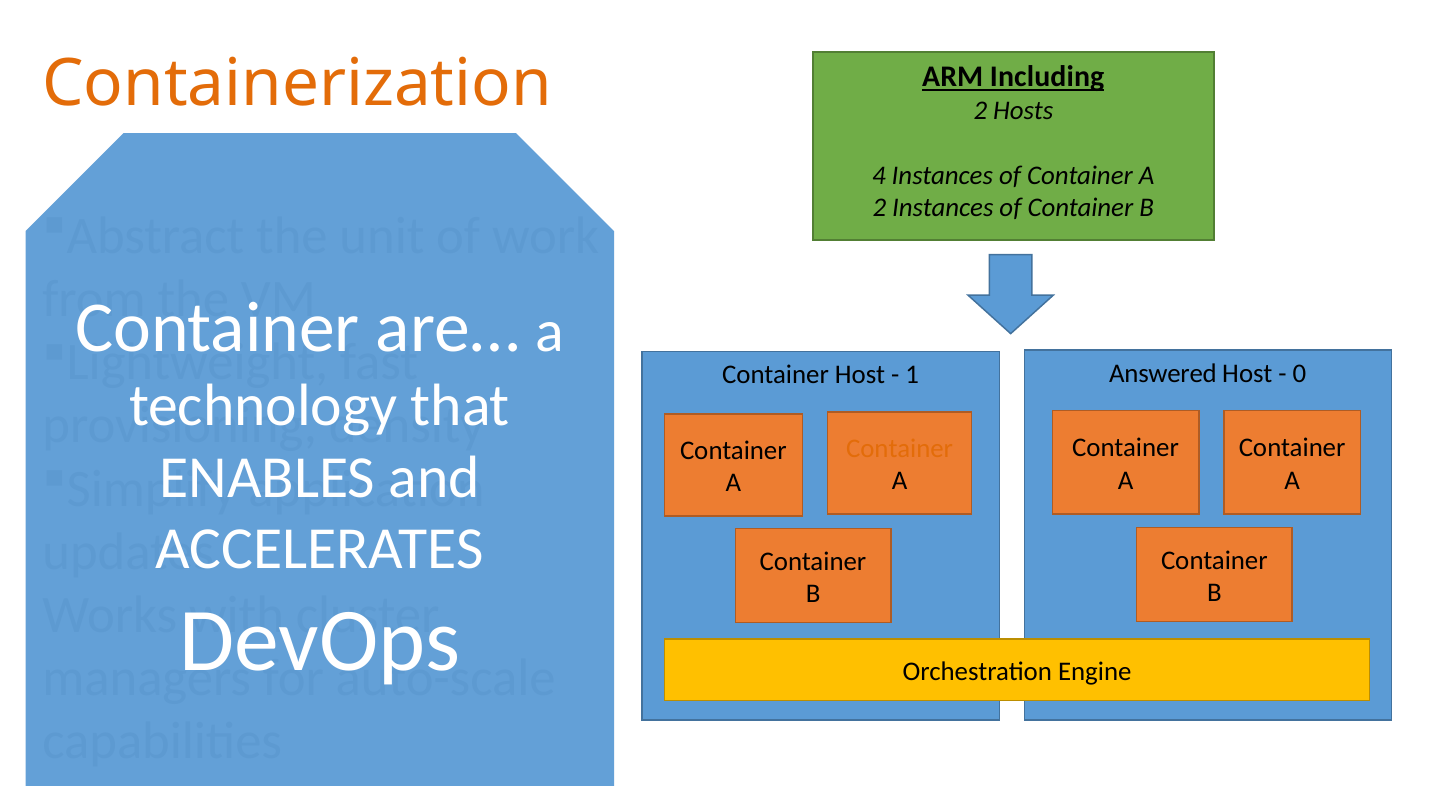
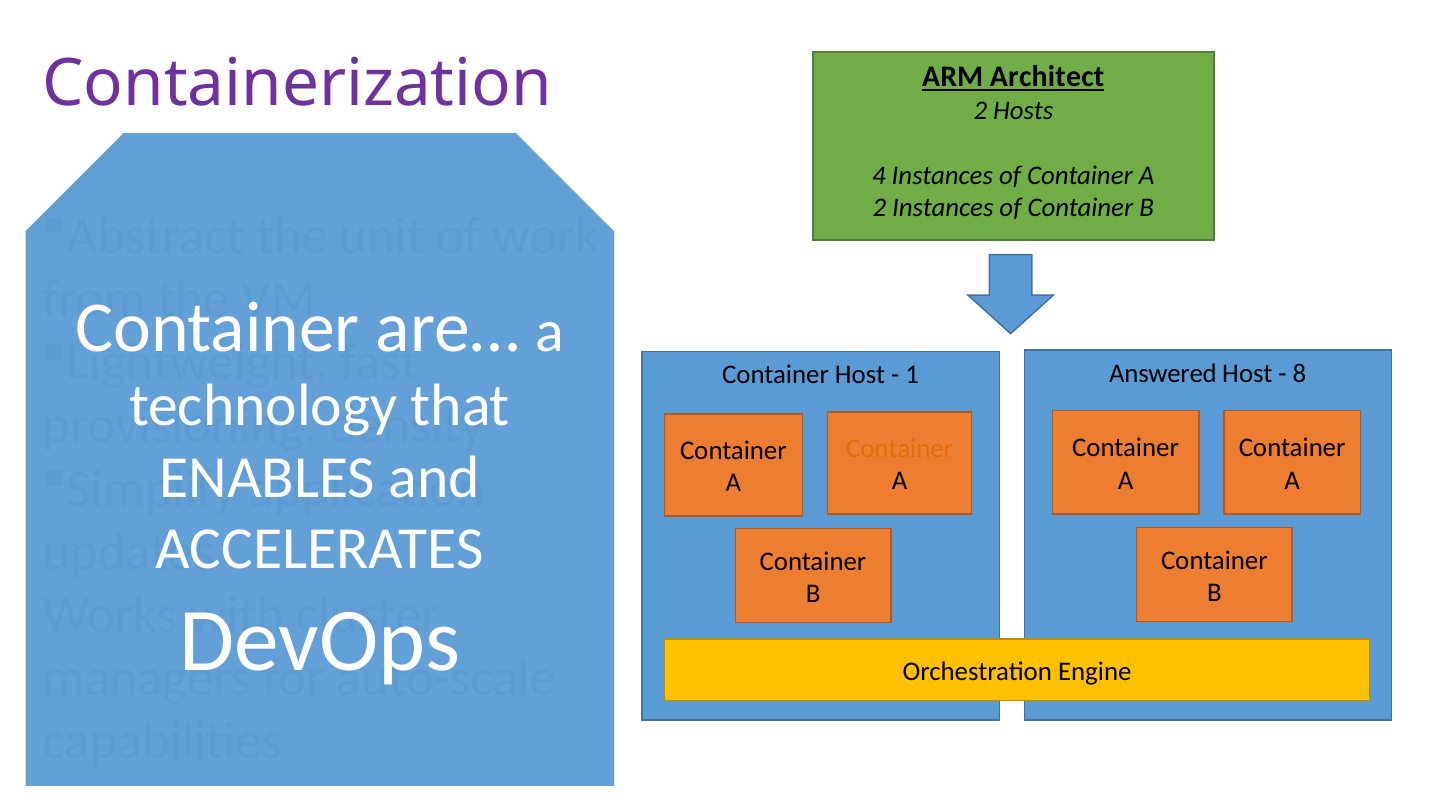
Including: Including -> Architect
Containerization colour: orange -> purple
0: 0 -> 8
